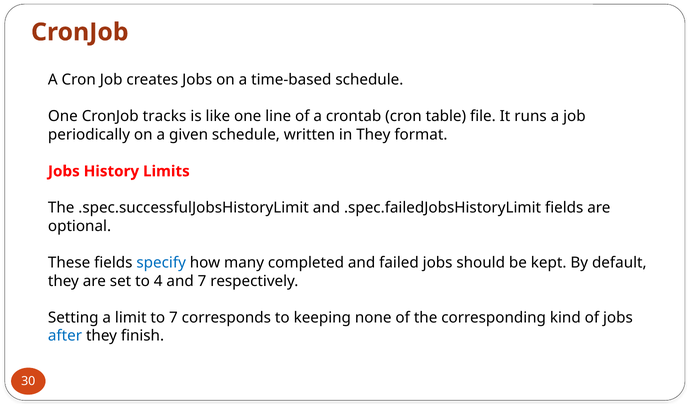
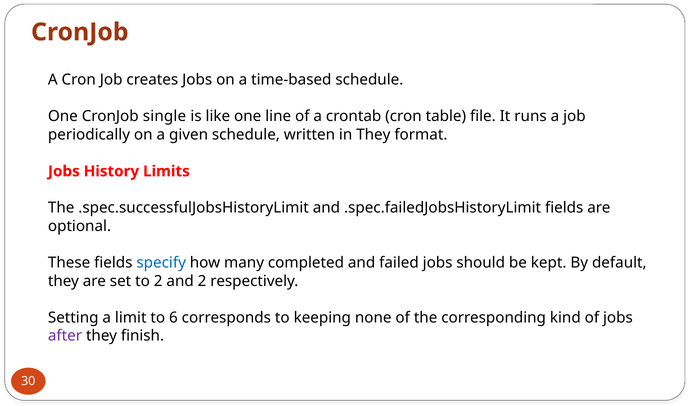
tracks: tracks -> single
to 4: 4 -> 2
and 7: 7 -> 2
to 7: 7 -> 6
after colour: blue -> purple
